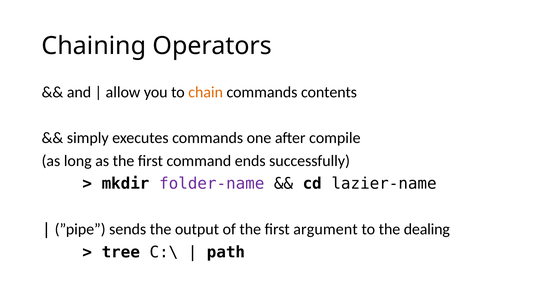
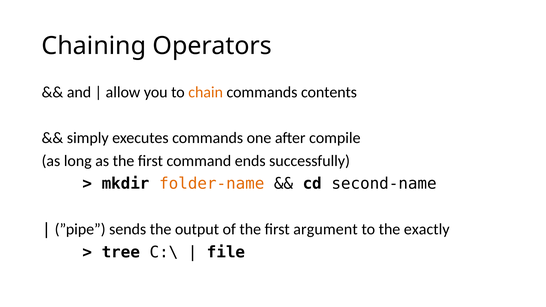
folder-name colour: purple -> orange
lazier-name: lazier-name -> second-name
dealing: dealing -> exactly
path: path -> file
